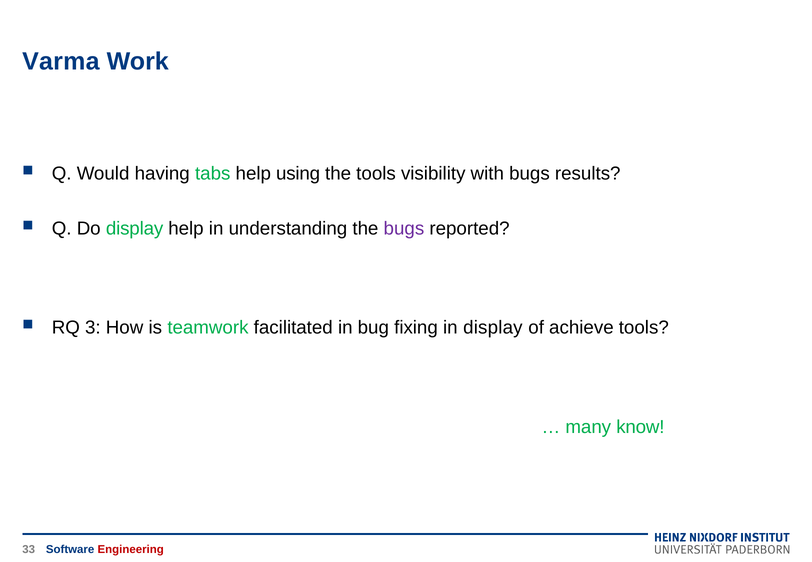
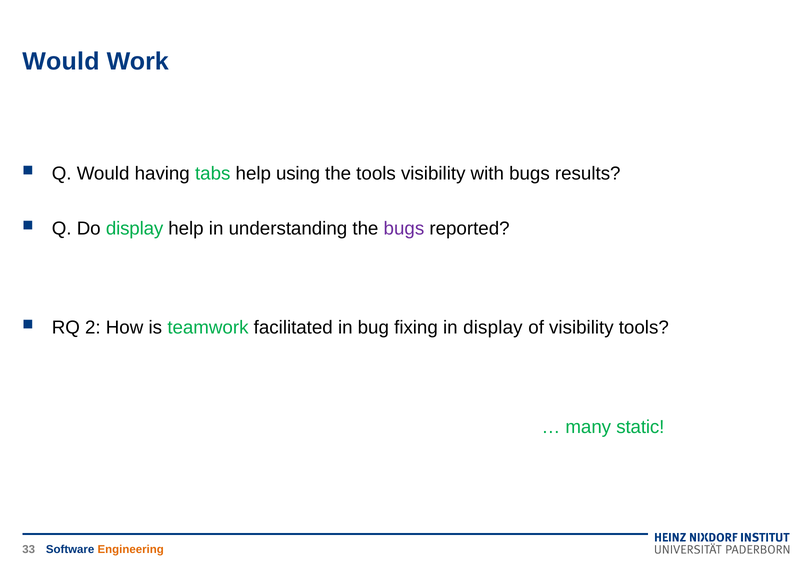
Varma at (61, 61): Varma -> Would
3: 3 -> 2
of achieve: achieve -> visibility
know: know -> static
Engineering colour: red -> orange
